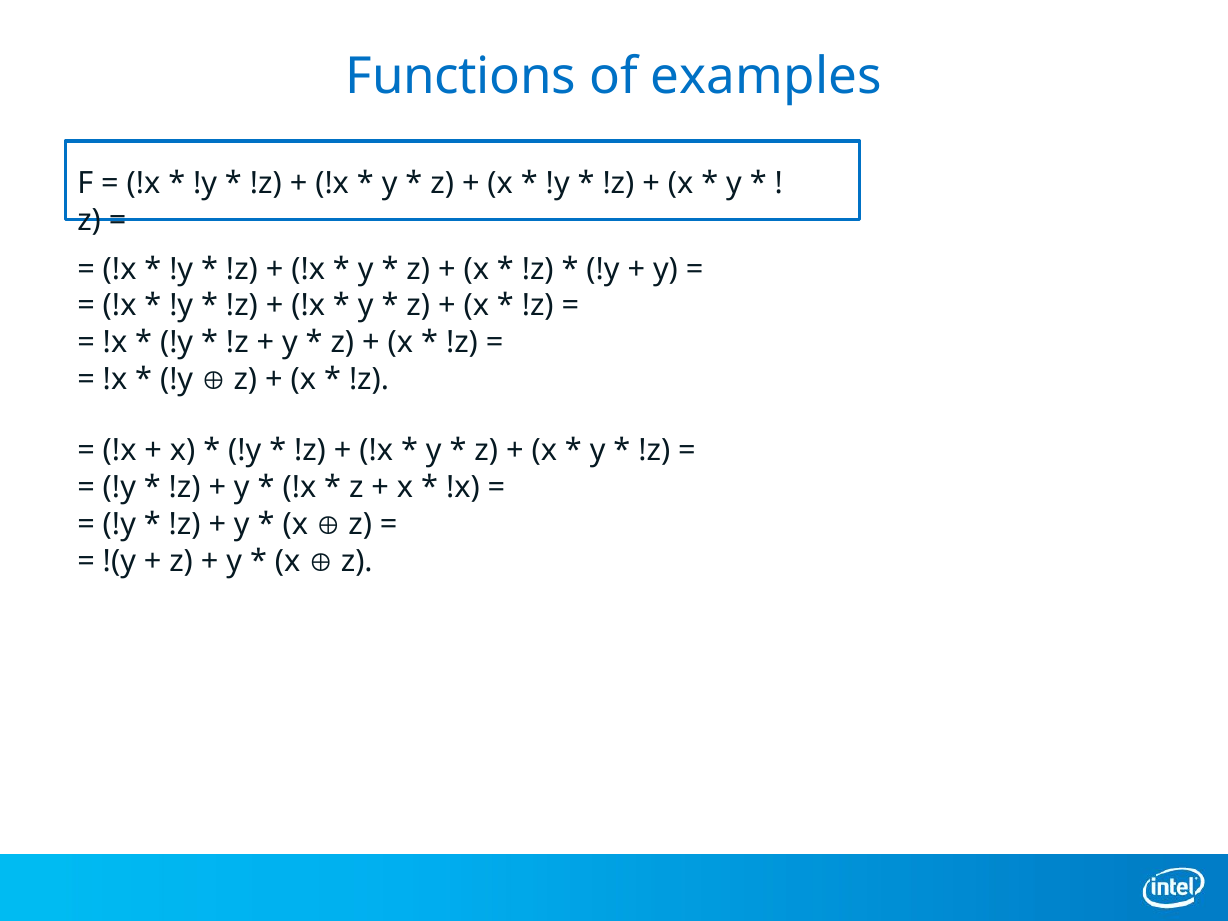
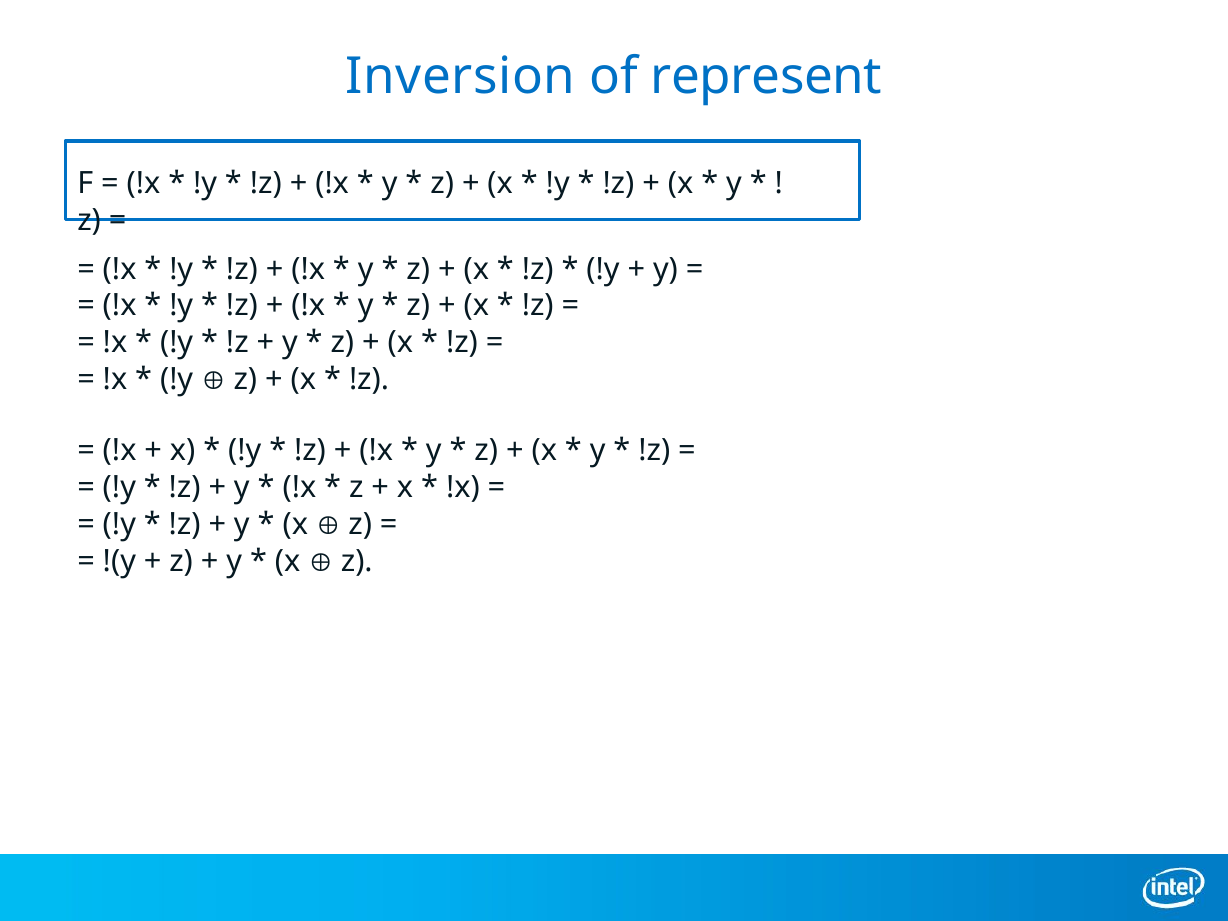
Functions: Functions -> Inversion
examples: examples -> represent
